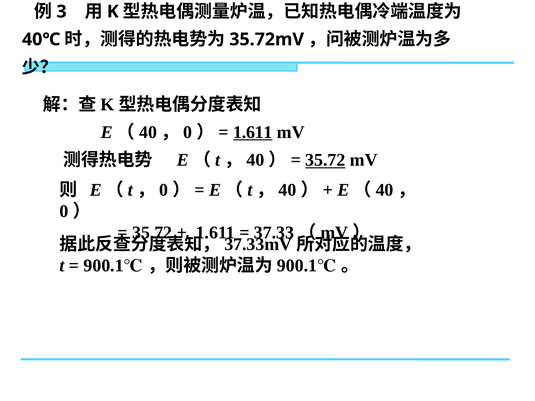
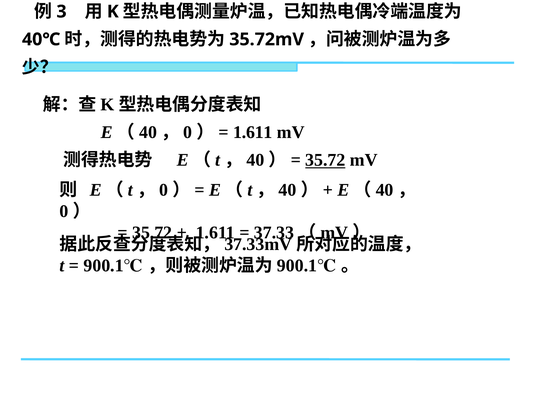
1.611 at (253, 132) underline: present -> none
